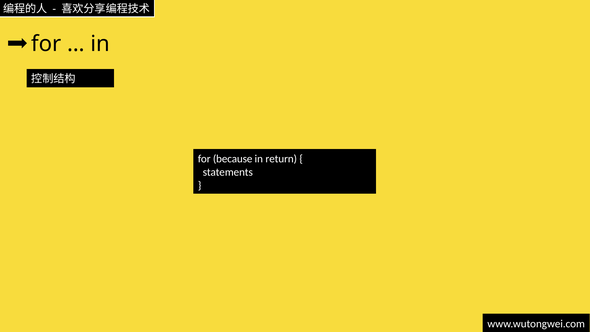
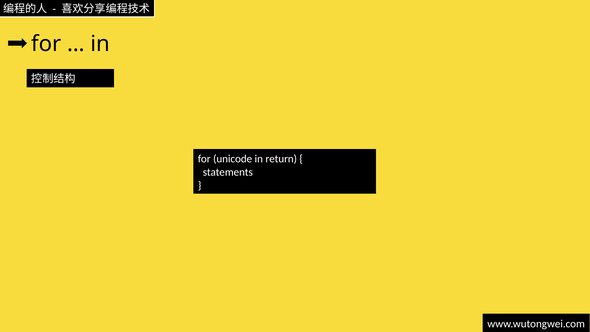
because: because -> unicode
